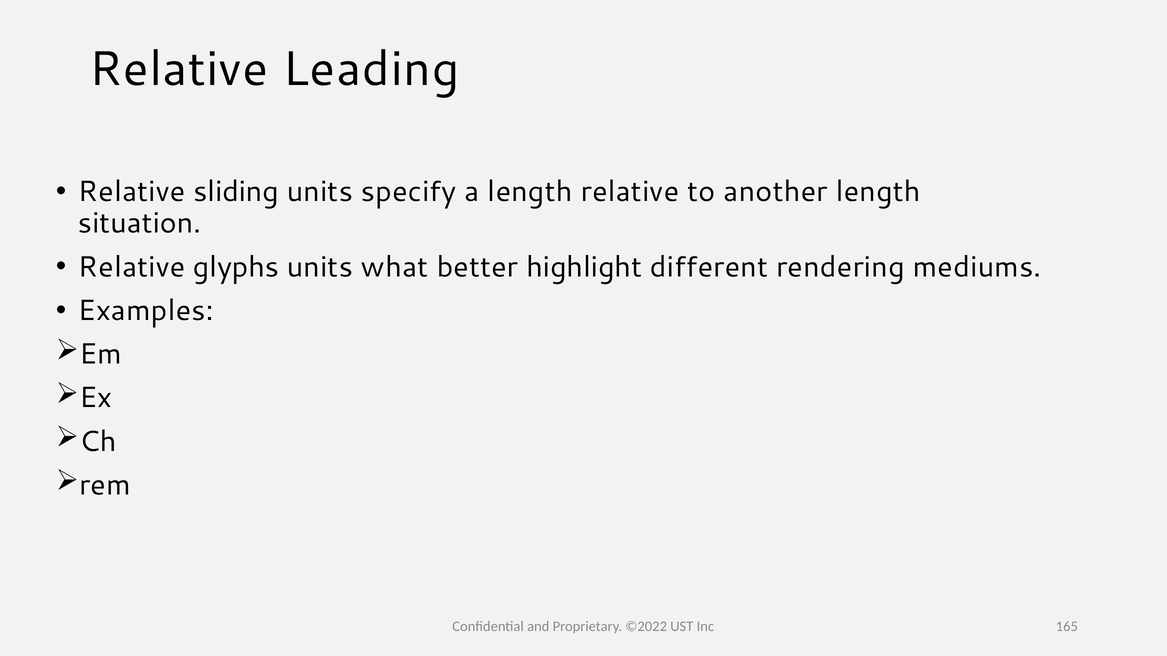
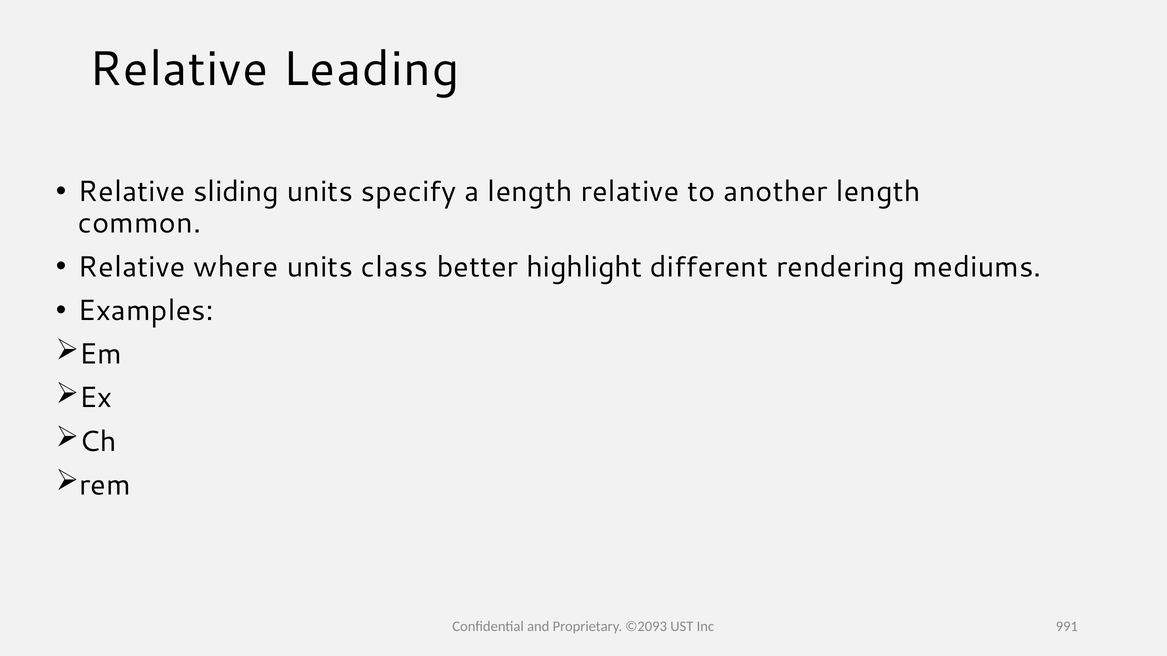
situation: situation -> common
glyphs: glyphs -> where
what: what -> class
©2022: ©2022 -> ©2093
165: 165 -> 991
